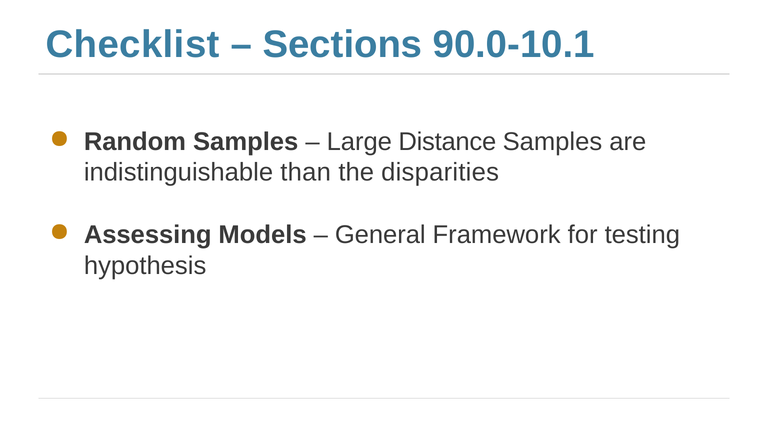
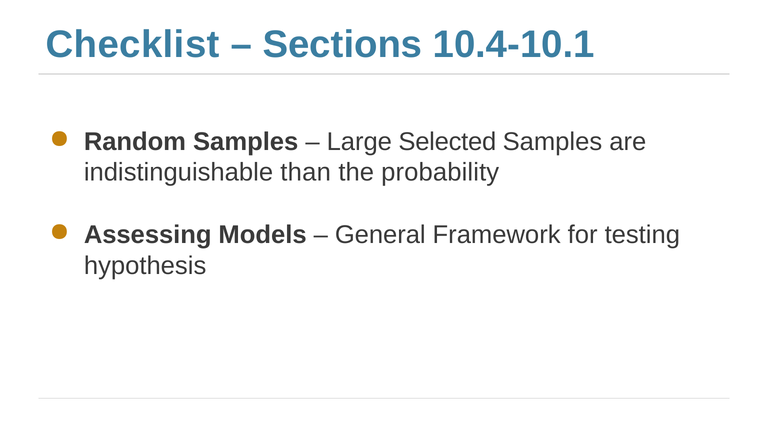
90.0-10.1: 90.0-10.1 -> 10.4-10.1
Distance: Distance -> Selected
disparities: disparities -> probability
